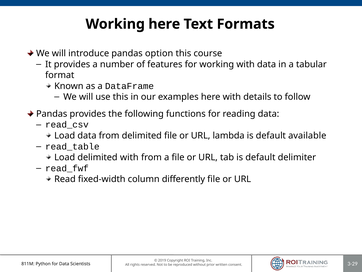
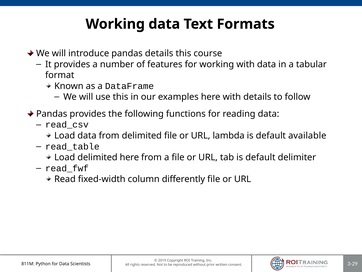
Working here: here -> data
pandas option: option -> details
delimited with: with -> here
